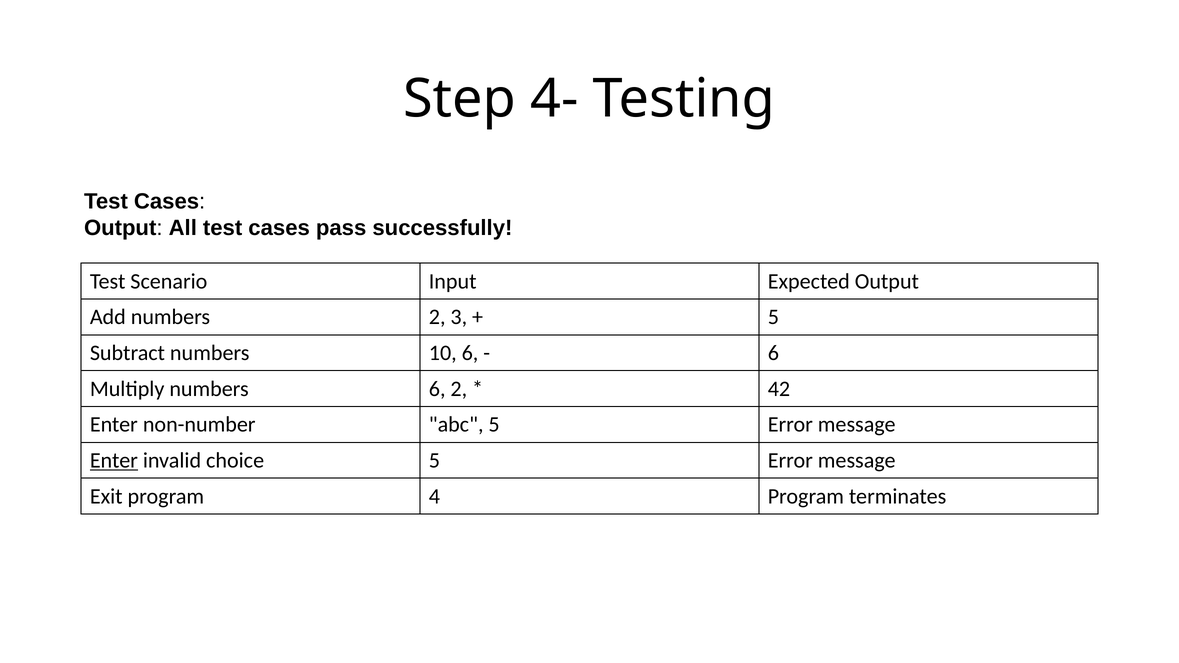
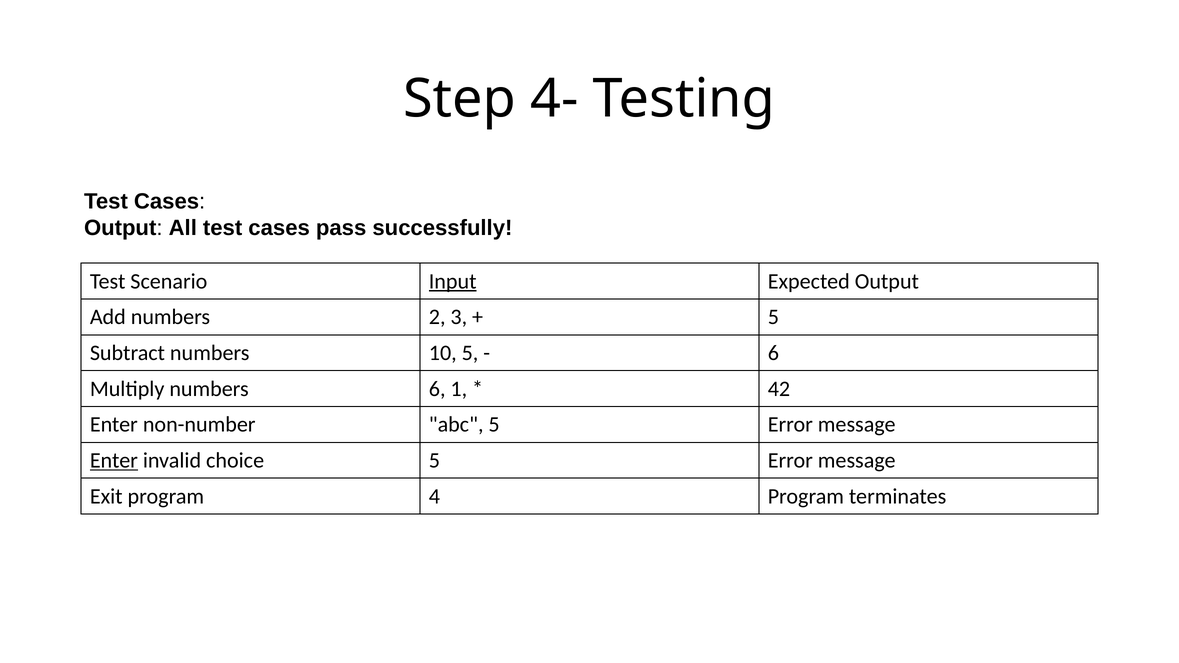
Input underline: none -> present
10 6: 6 -> 5
6 2: 2 -> 1
